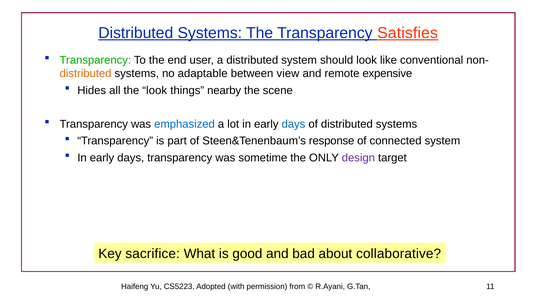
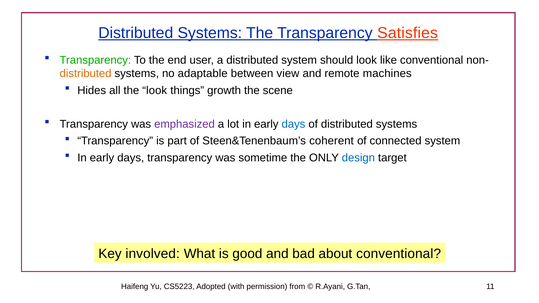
expensive: expensive -> machines
nearby: nearby -> growth
emphasized colour: blue -> purple
response: response -> coherent
design colour: purple -> blue
sacrifice: sacrifice -> involved
about collaborative: collaborative -> conventional
